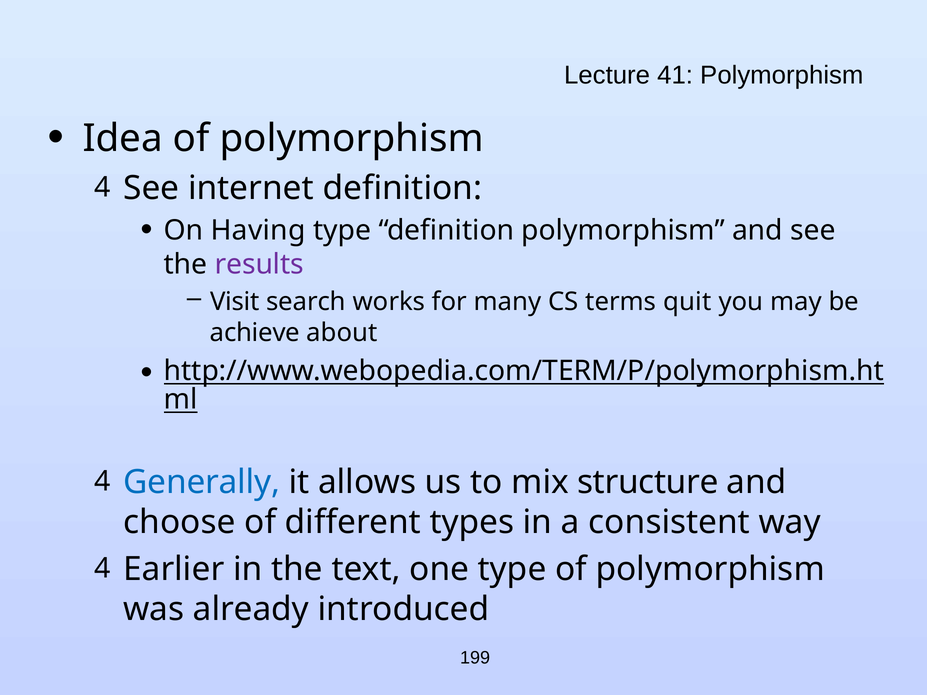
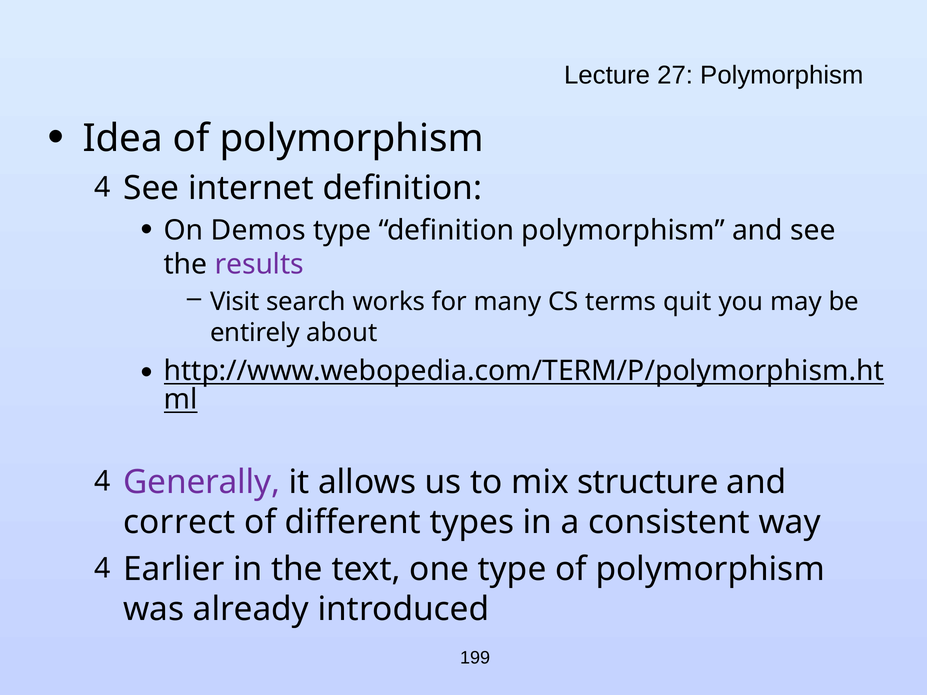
41: 41 -> 27
Having: Having -> Demos
achieve: achieve -> entirely
Generally colour: blue -> purple
choose: choose -> correct
